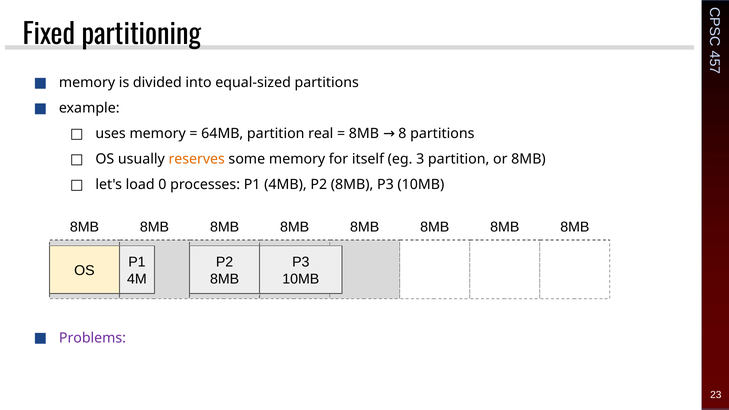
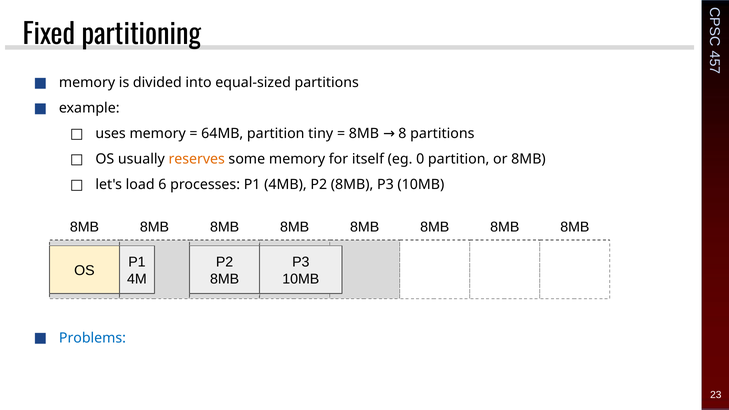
real: real -> tiny
3: 3 -> 0
0: 0 -> 6
Problems colour: purple -> blue
